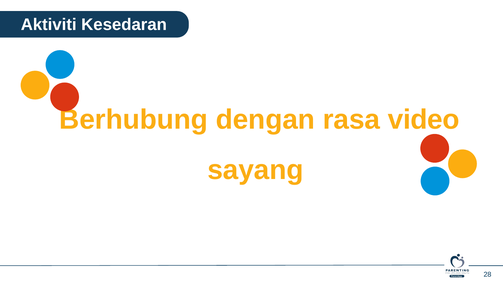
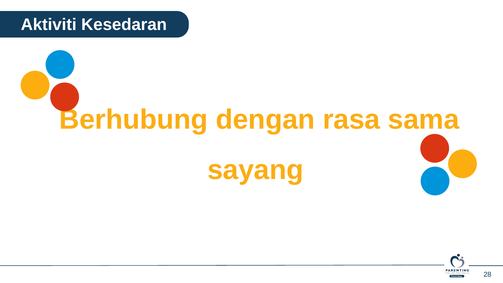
video: video -> sama
